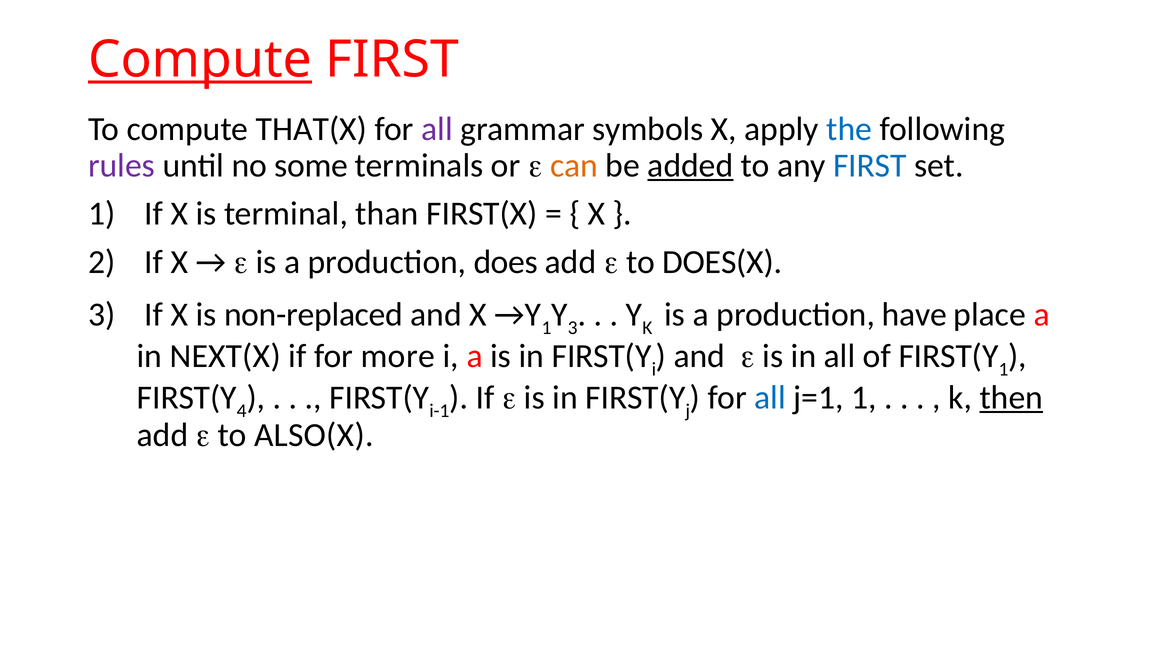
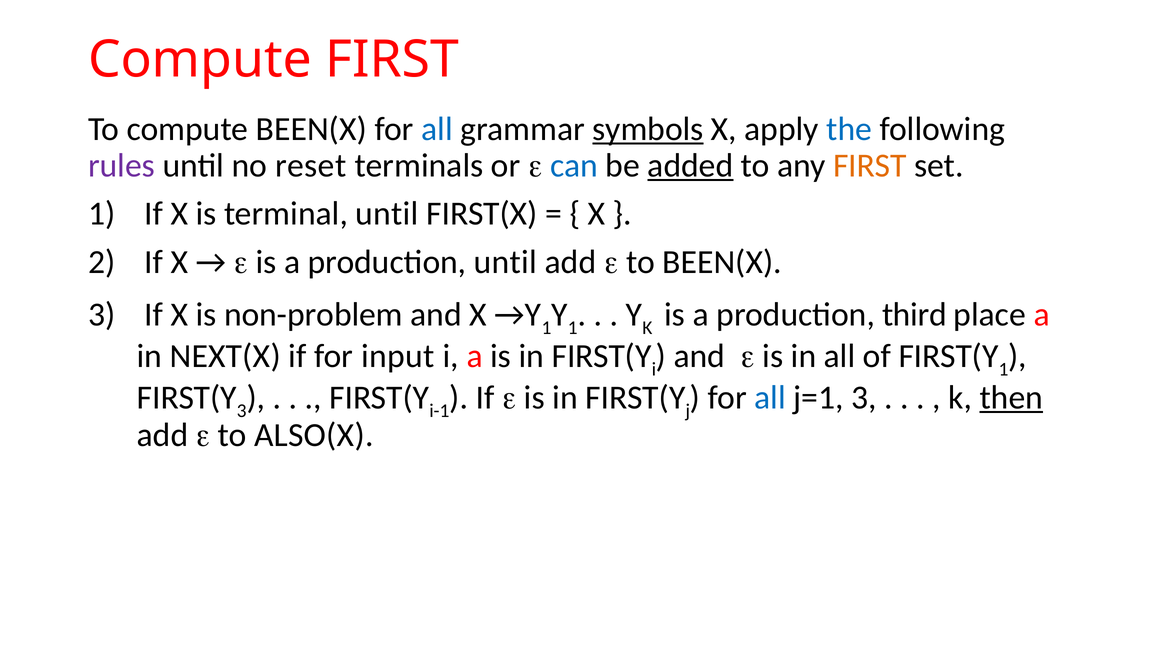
Compute at (200, 60) underline: present -> none
compute THAT(X: THAT(X -> BEEN(X
all at (437, 129) colour: purple -> blue
symbols underline: none -> present
some: some -> reset
can colour: orange -> blue
FIRST at (870, 165) colour: blue -> orange
terminal than: than -> until
production does: does -> until
to DOES(X: DOES(X -> BEEN(X
non-replaced: non-replaced -> non-problem
3 at (573, 328): 3 -> 1
have: have -> third
more: more -> input
4 at (242, 411): 4 -> 3
j=1 1: 1 -> 3
